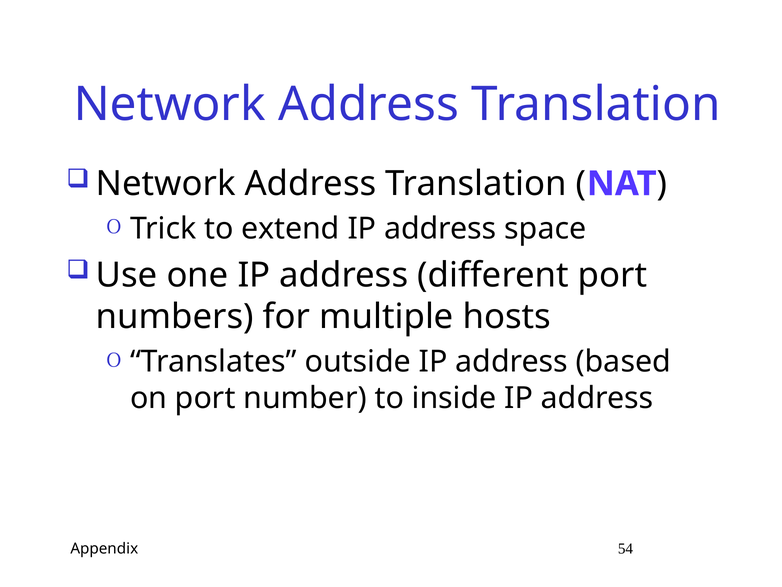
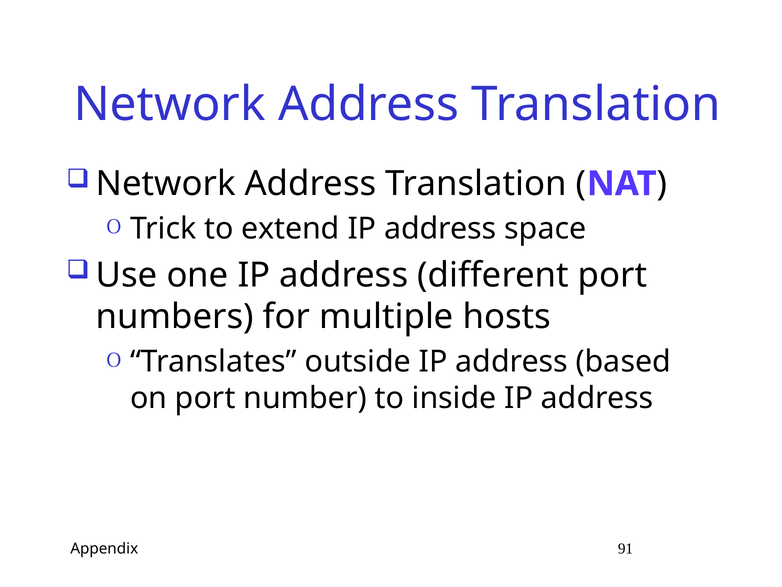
54: 54 -> 91
